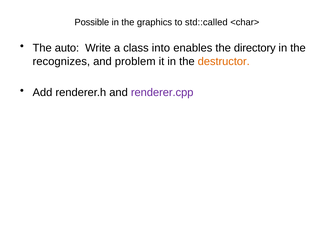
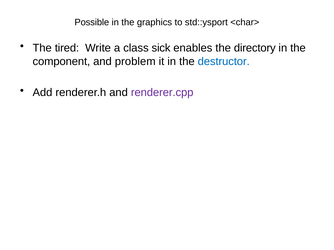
std::called: std::called -> std::ysport
auto: auto -> tired
into: into -> sick
recognizes: recognizes -> component
destructor colour: orange -> blue
